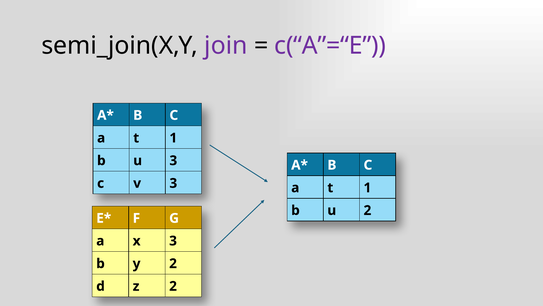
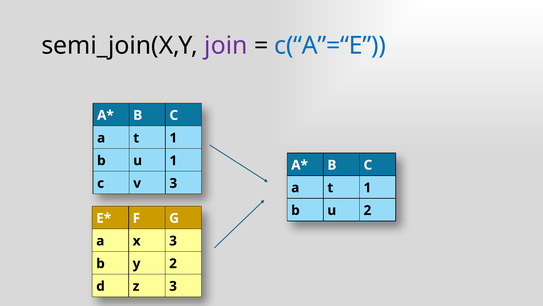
c(“A”=“E colour: purple -> blue
u 3: 3 -> 1
z 2: 2 -> 3
